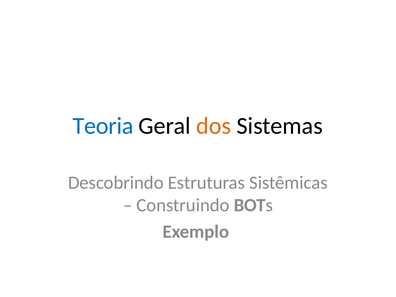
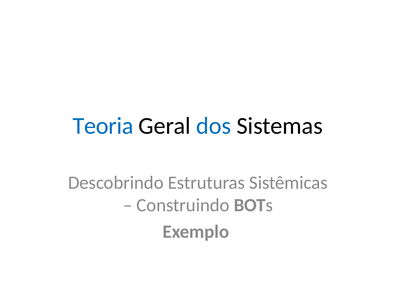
dos colour: orange -> blue
